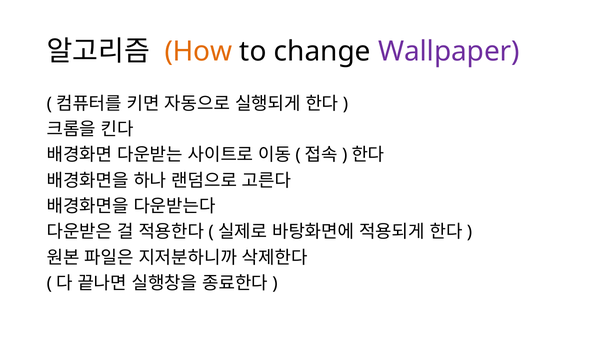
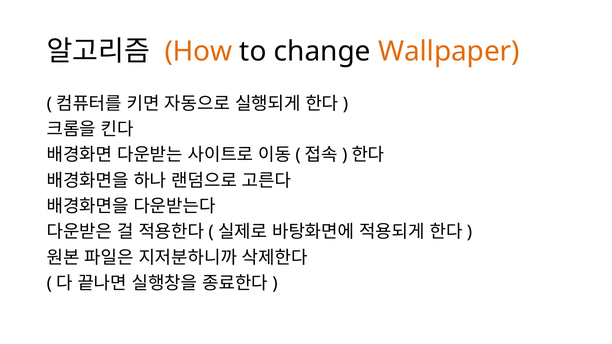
Wallpaper colour: purple -> orange
